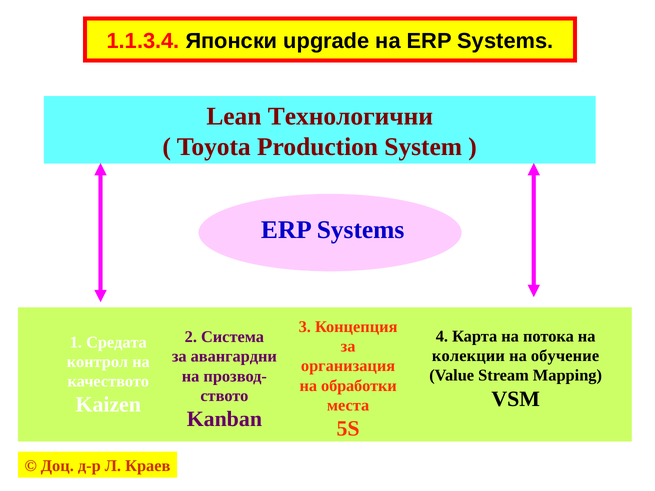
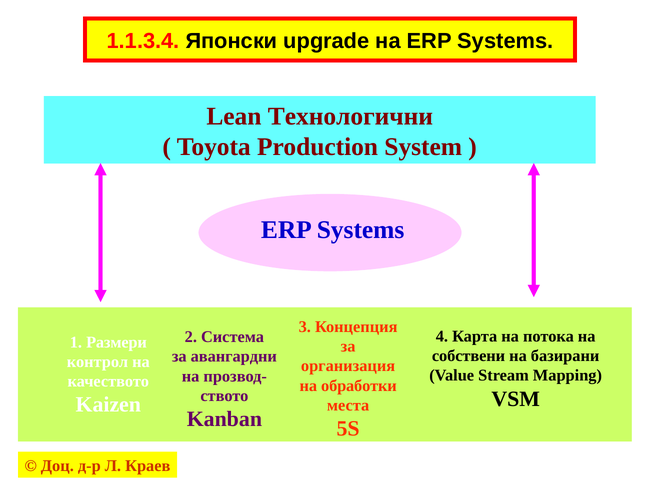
Средата: Средата -> Размери
колекции: колекции -> собствени
обучение: обучение -> базирани
